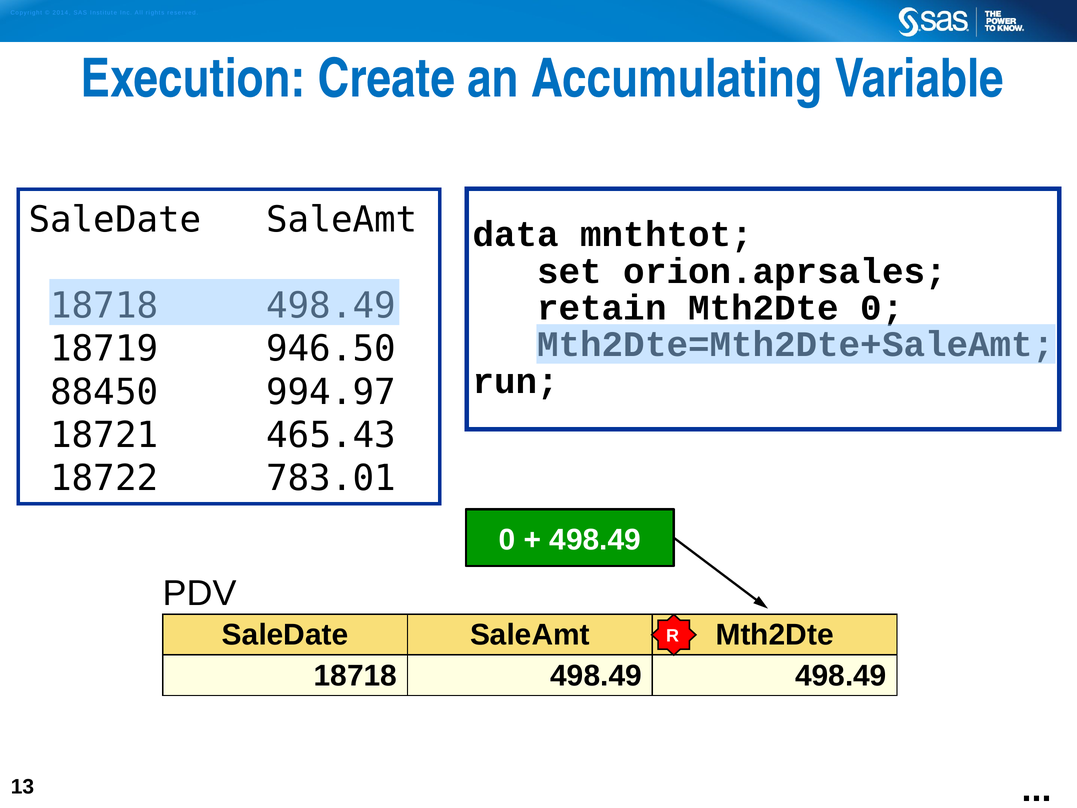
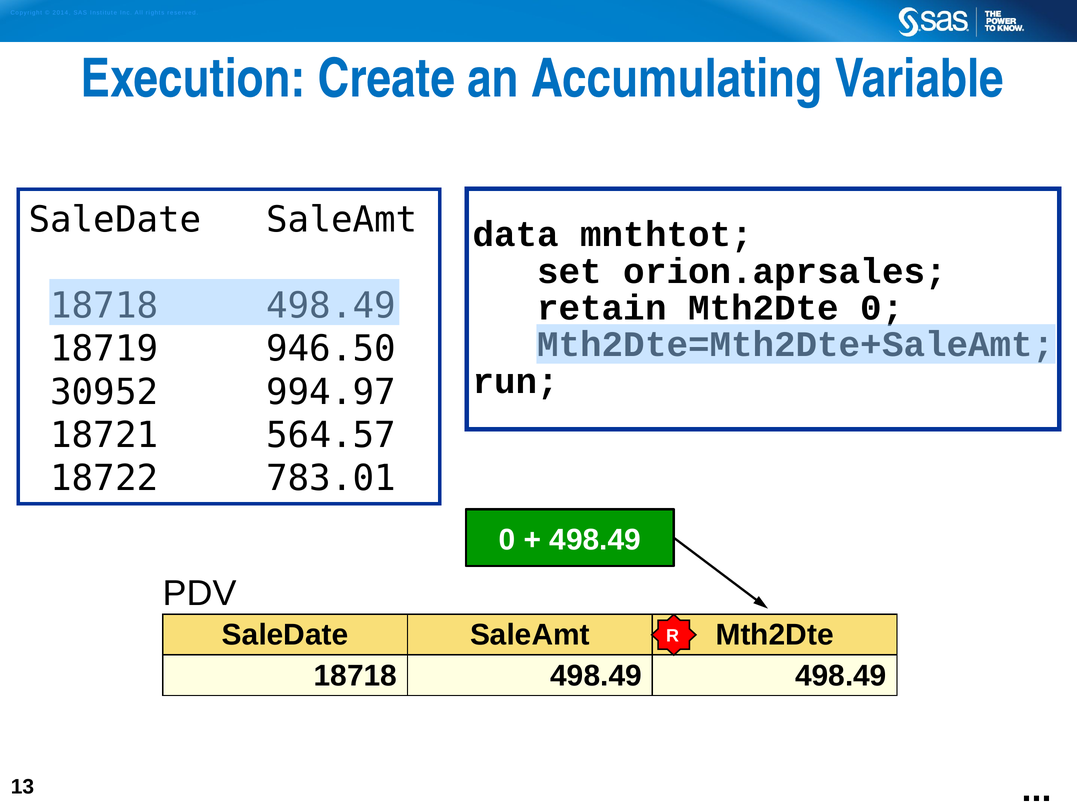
88450: 88450 -> 30952
465.43: 465.43 -> 564.57
